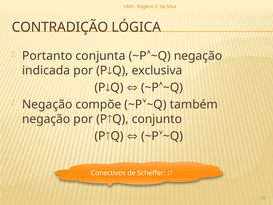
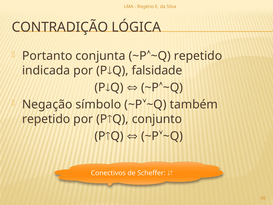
negação at (198, 56): negação -> repetido
exclusiva: exclusiva -> falsidade
compõe: compõe -> símbolo
negação at (46, 119): negação -> repetido
